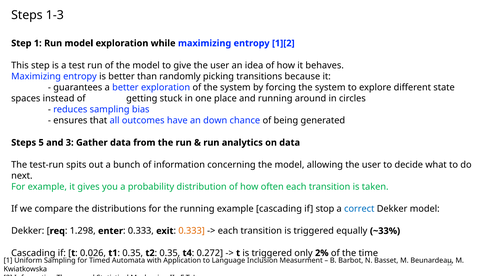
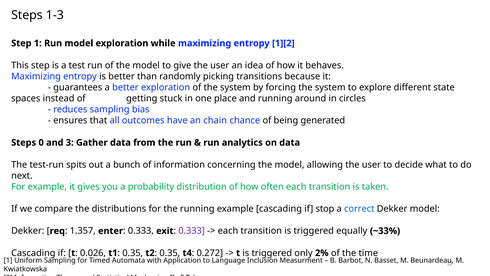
down: down -> chain
5: 5 -> 0
1.298: 1.298 -> 1.357
0.333 at (192, 231) colour: orange -> purple
